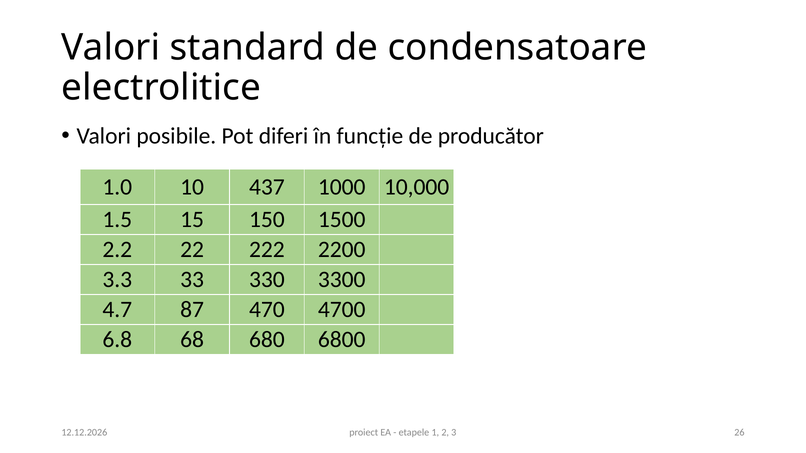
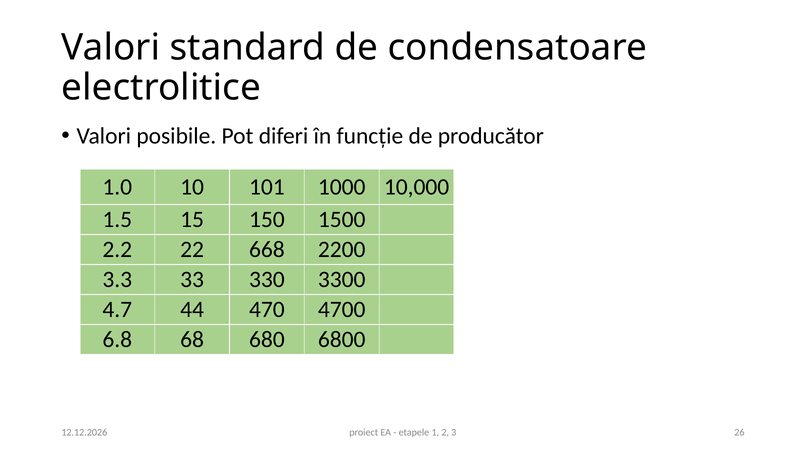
437: 437 -> 101
222: 222 -> 668
87: 87 -> 44
